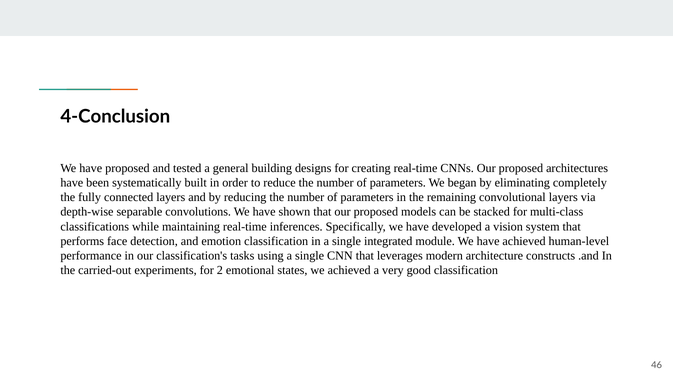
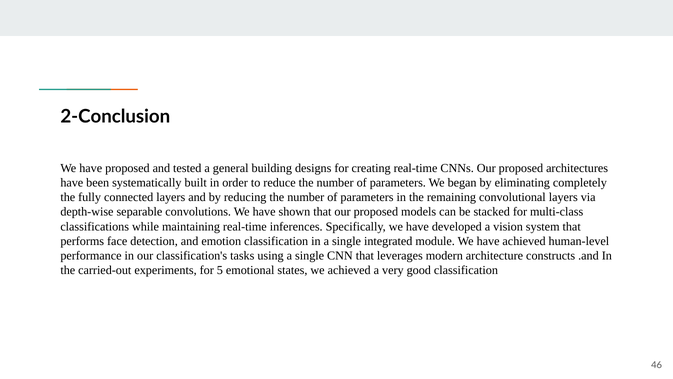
4-Conclusion: 4-Conclusion -> 2-Conclusion
2: 2 -> 5
